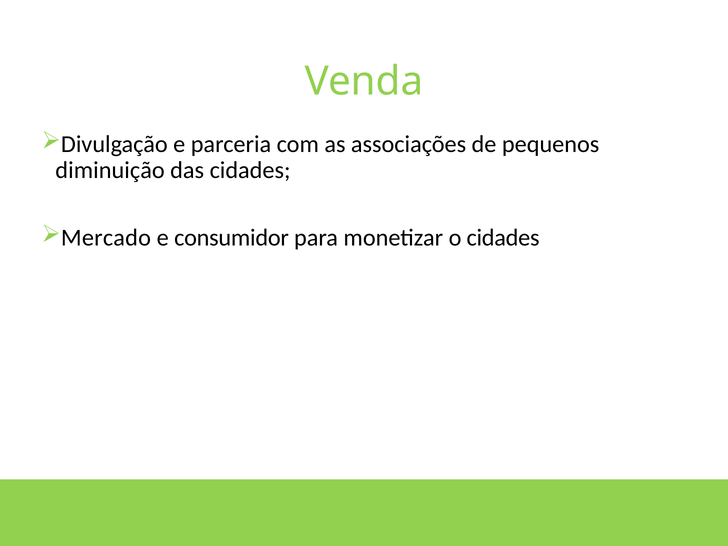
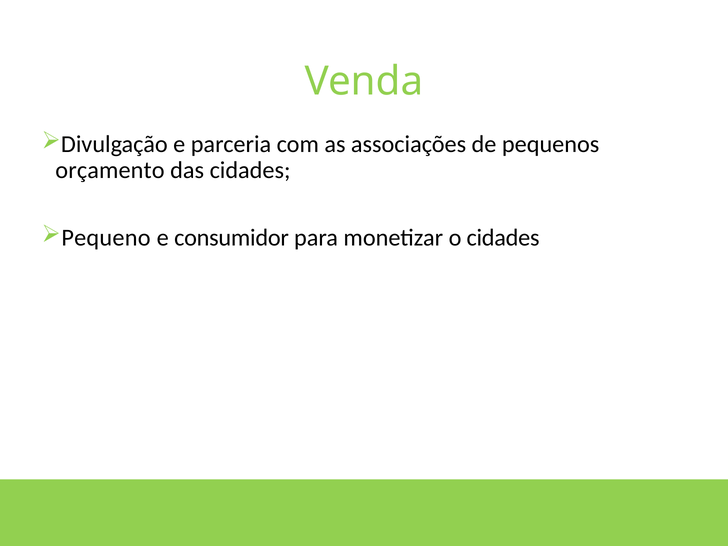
diminuição: diminuição -> orçamento
Mercado: Mercado -> Pequeno
